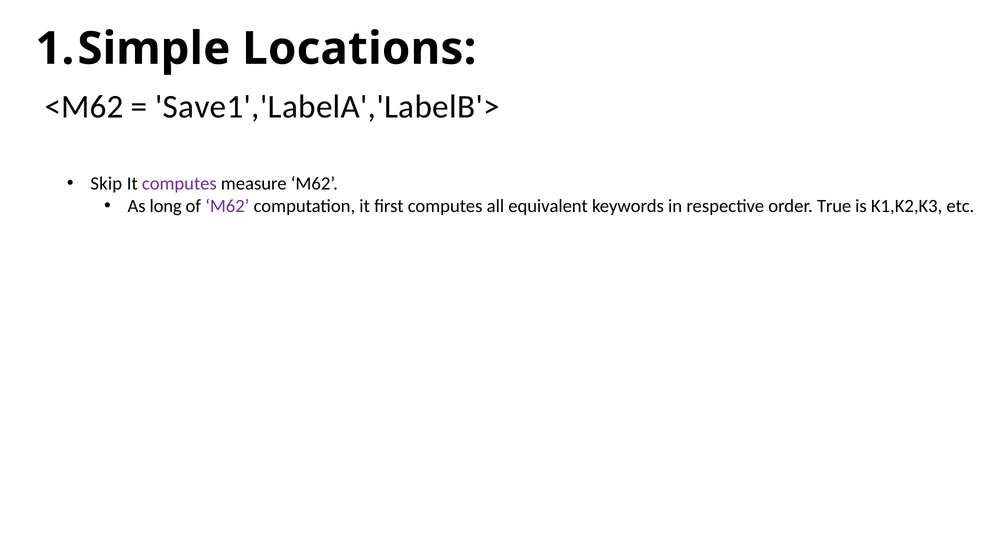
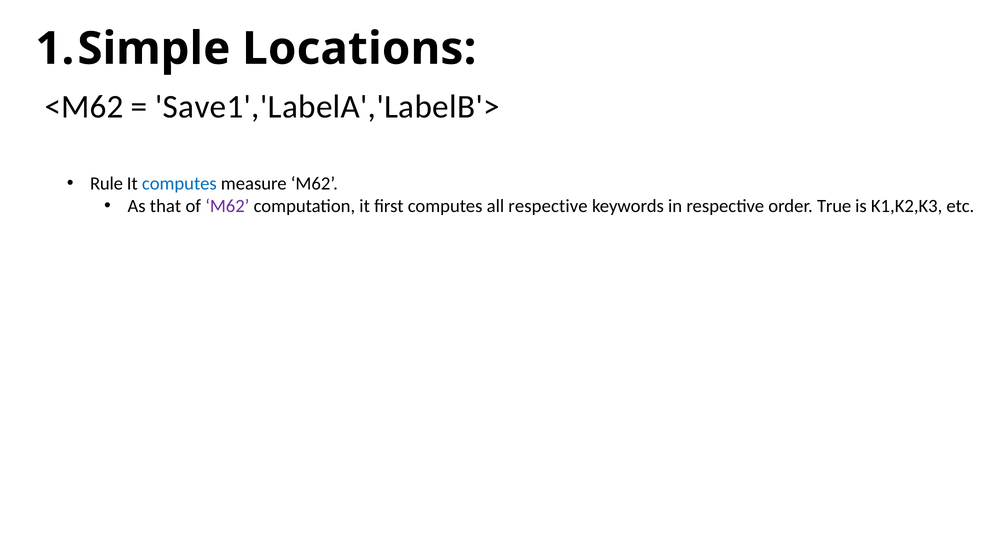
Skip: Skip -> Rule
computes at (179, 184) colour: purple -> blue
long: long -> that
all equivalent: equivalent -> respective
